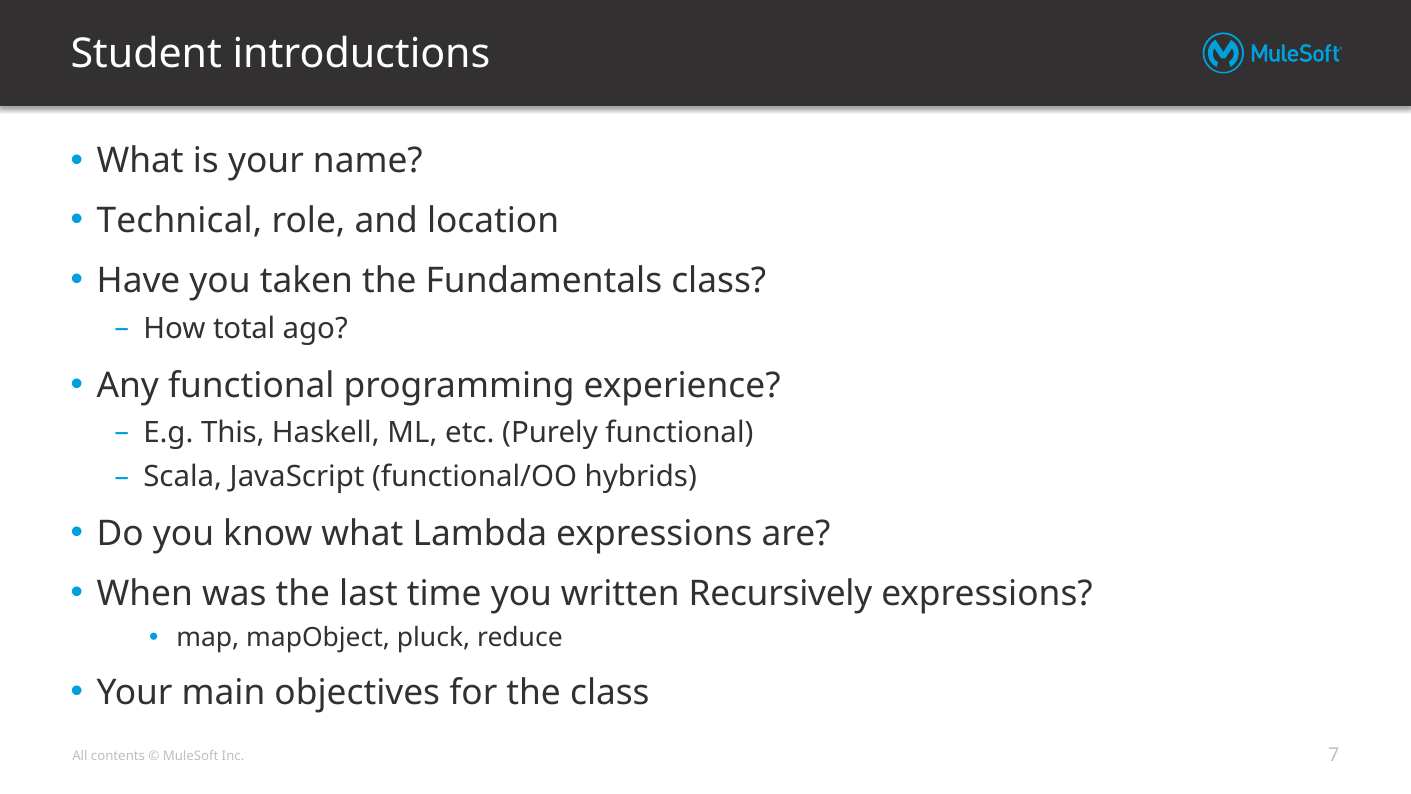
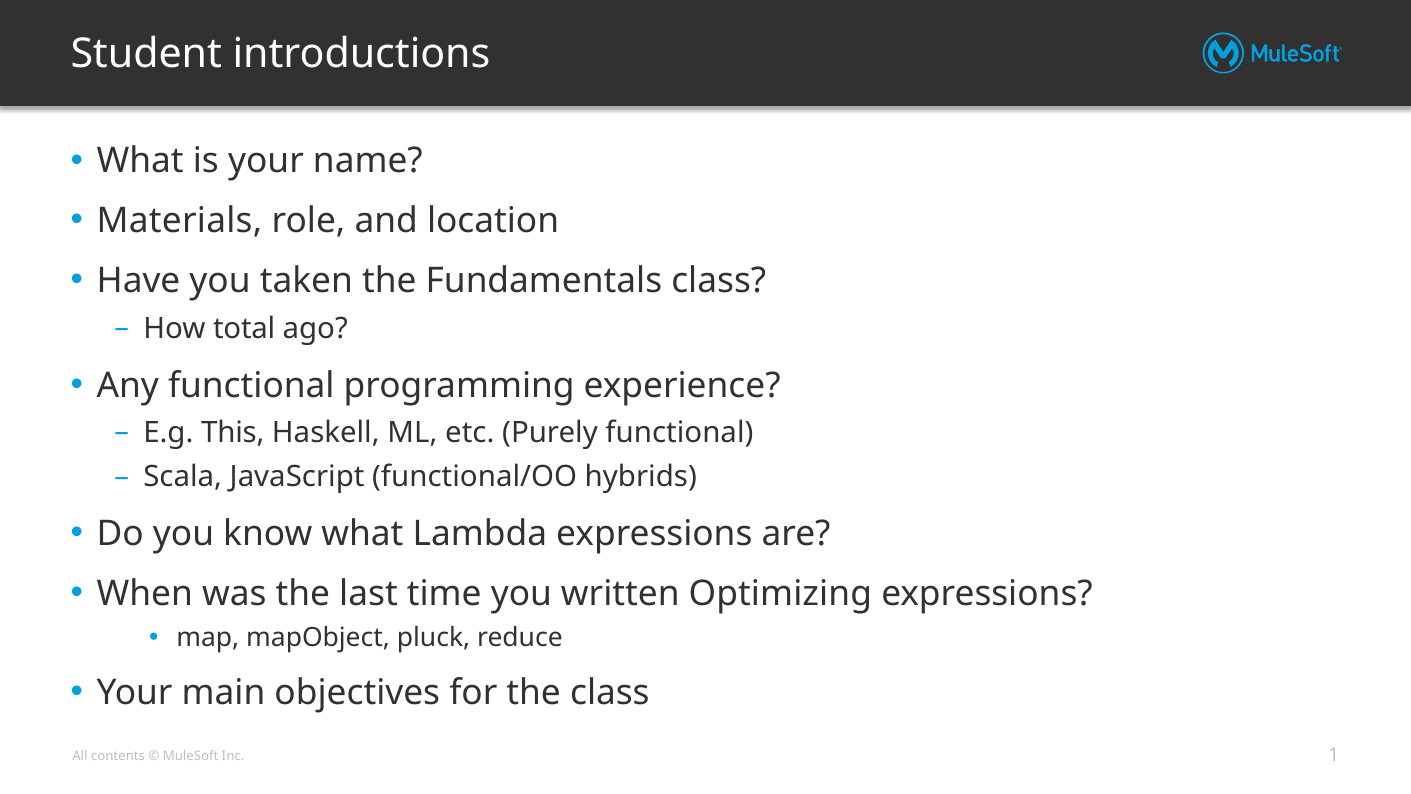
Technical: Technical -> Materials
Recursively: Recursively -> Optimizing
7: 7 -> 1
